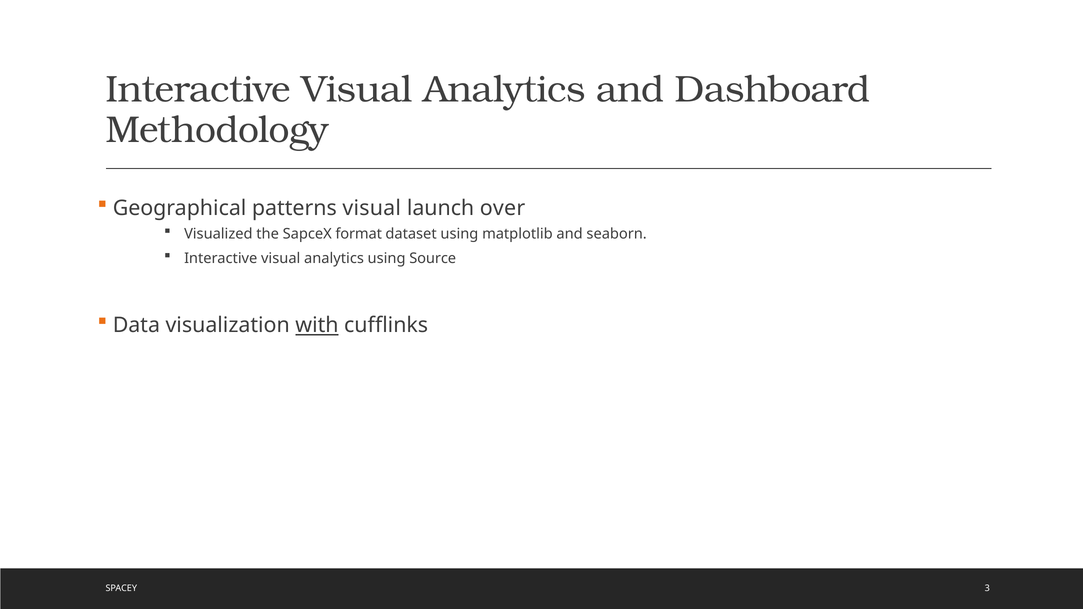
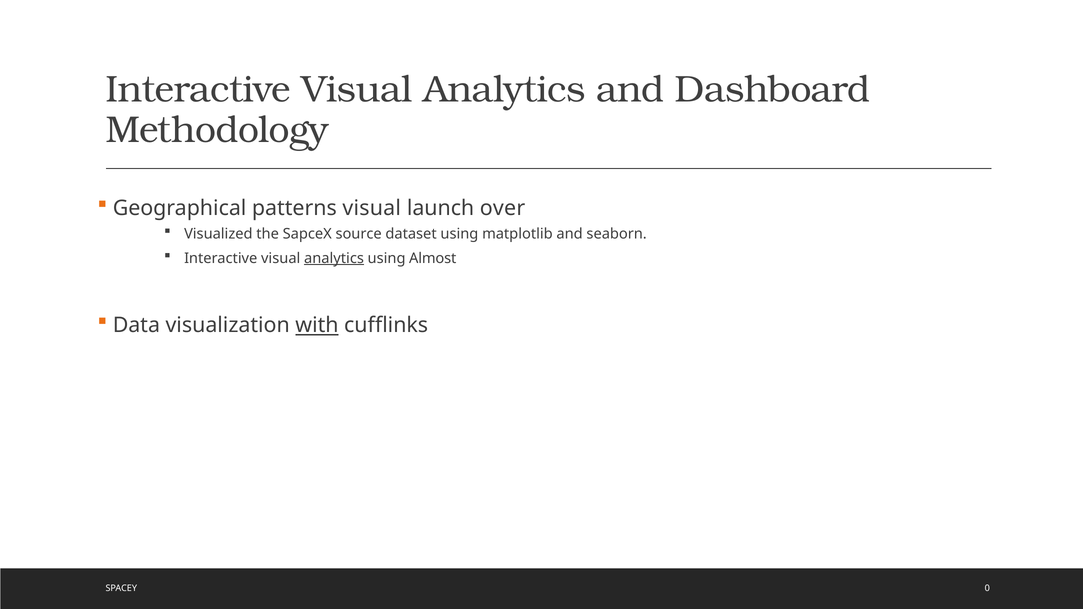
format: format -> source
analytics at (334, 258) underline: none -> present
Source: Source -> Almost
3: 3 -> 0
